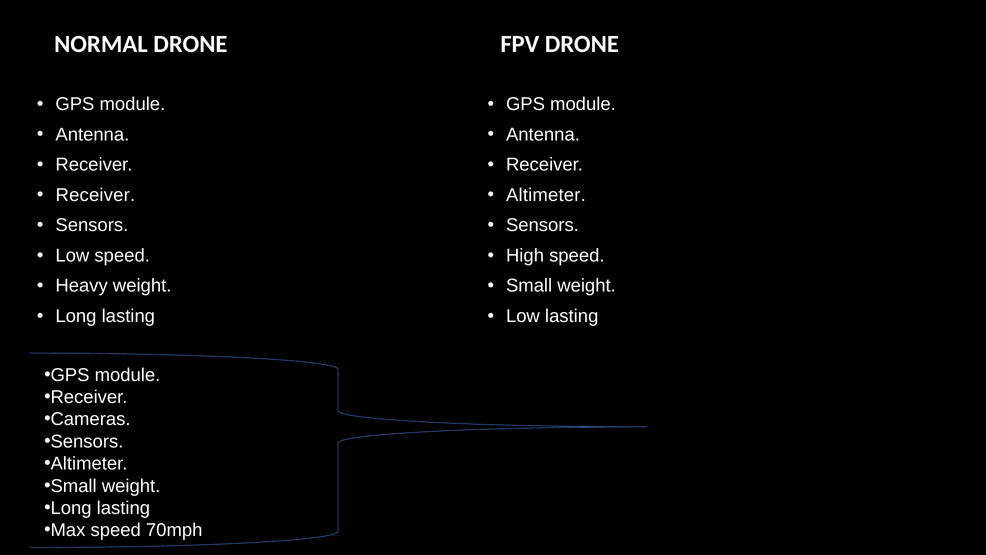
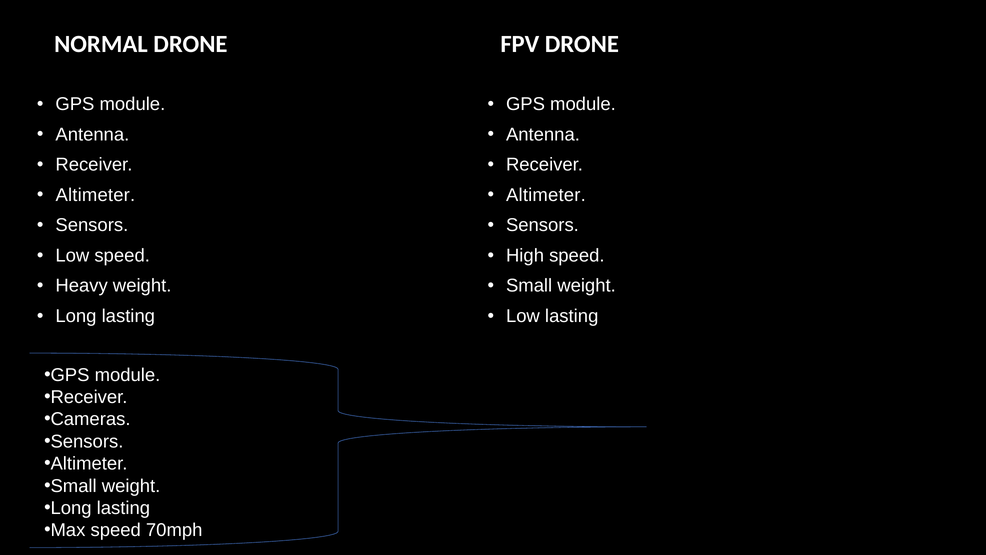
Receiver at (95, 195): Receiver -> Altimeter
